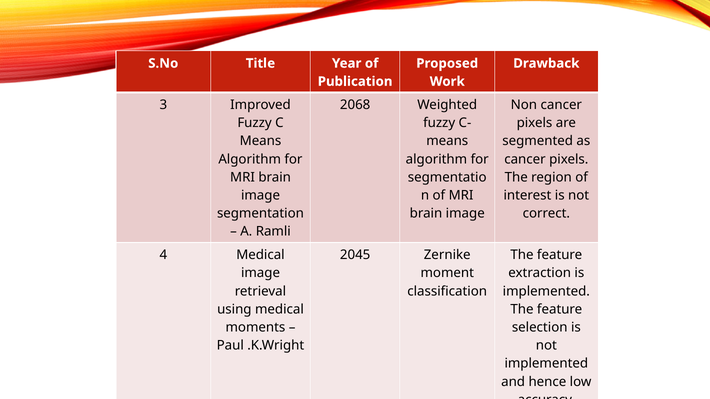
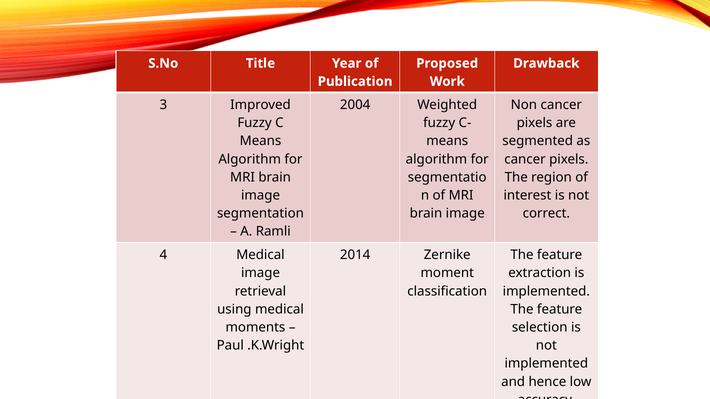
2068: 2068 -> 2004
2045: 2045 -> 2014
